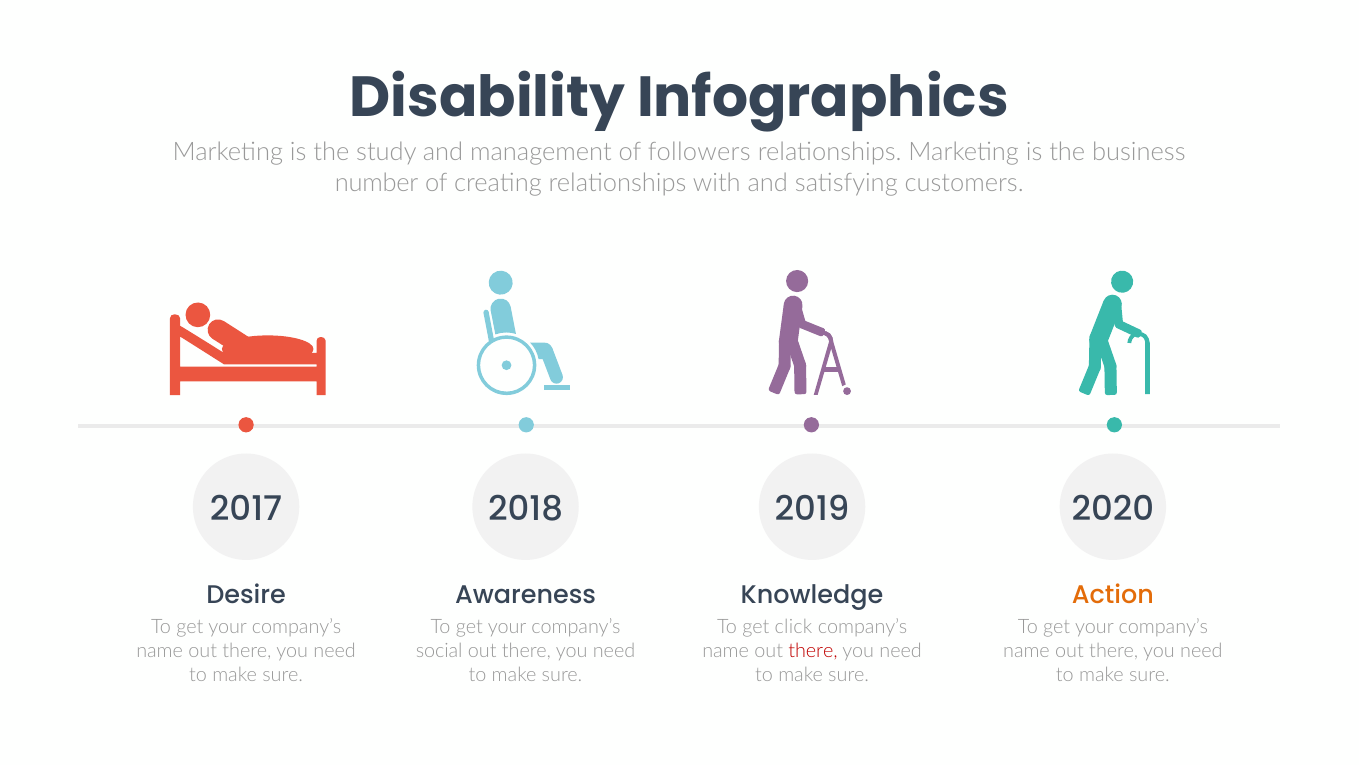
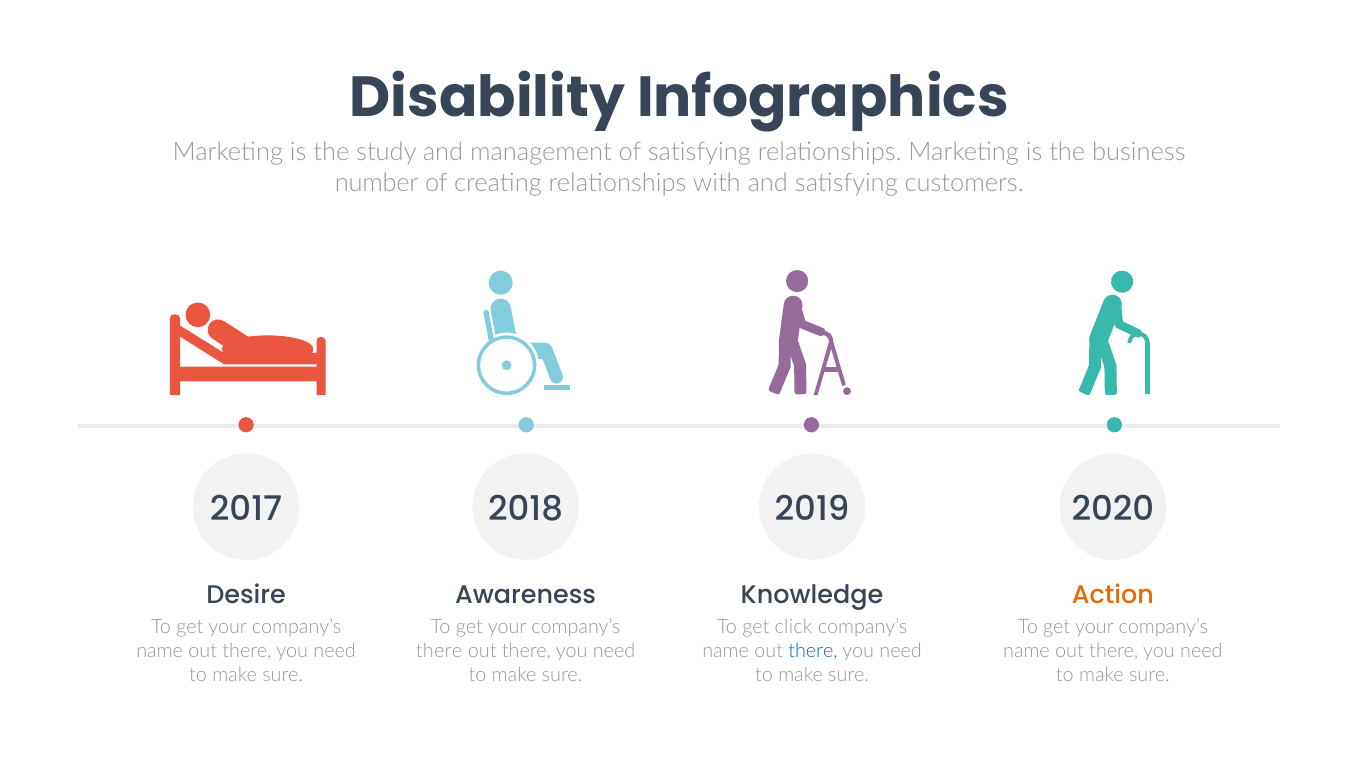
of followers: followers -> satisfying
social at (439, 650): social -> there
there at (813, 650) colour: red -> blue
